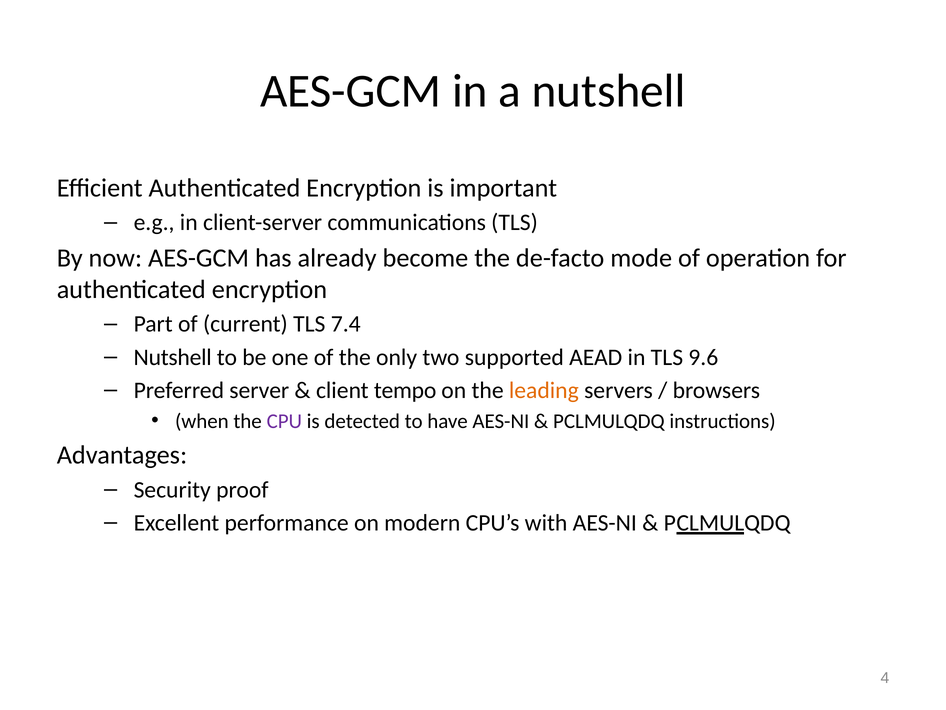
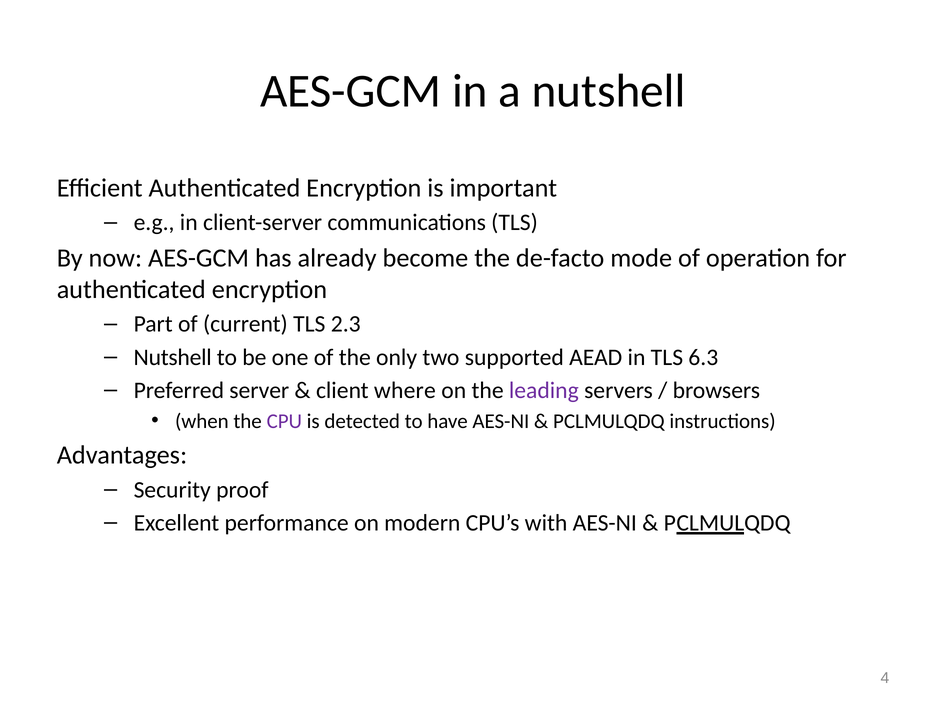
7.4: 7.4 -> 2.3
9.6: 9.6 -> 6.3
tempo: tempo -> where
leading colour: orange -> purple
